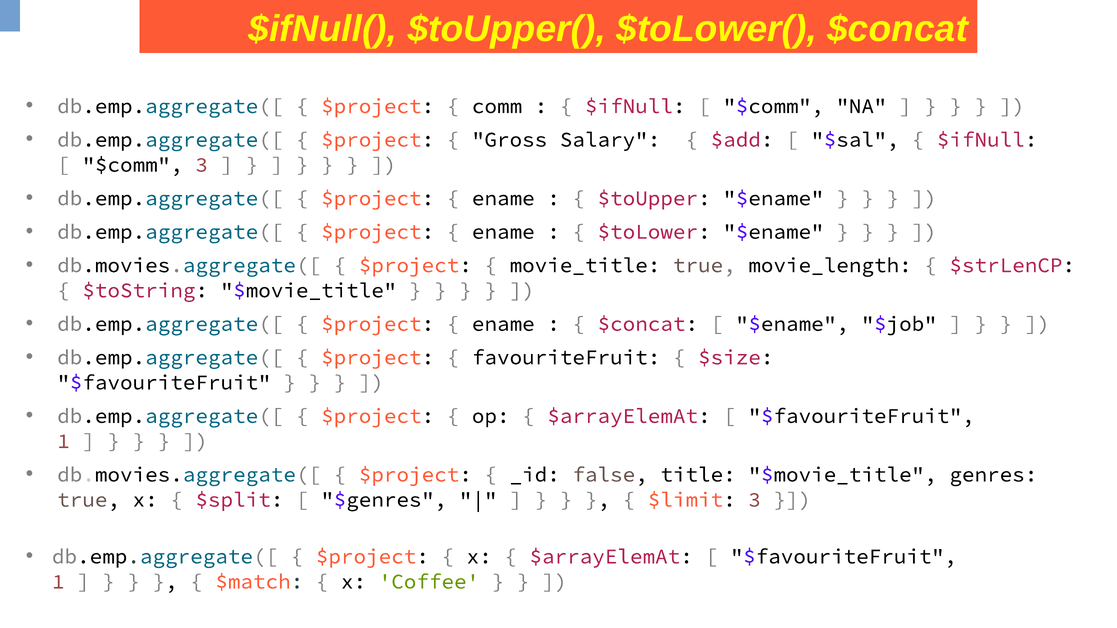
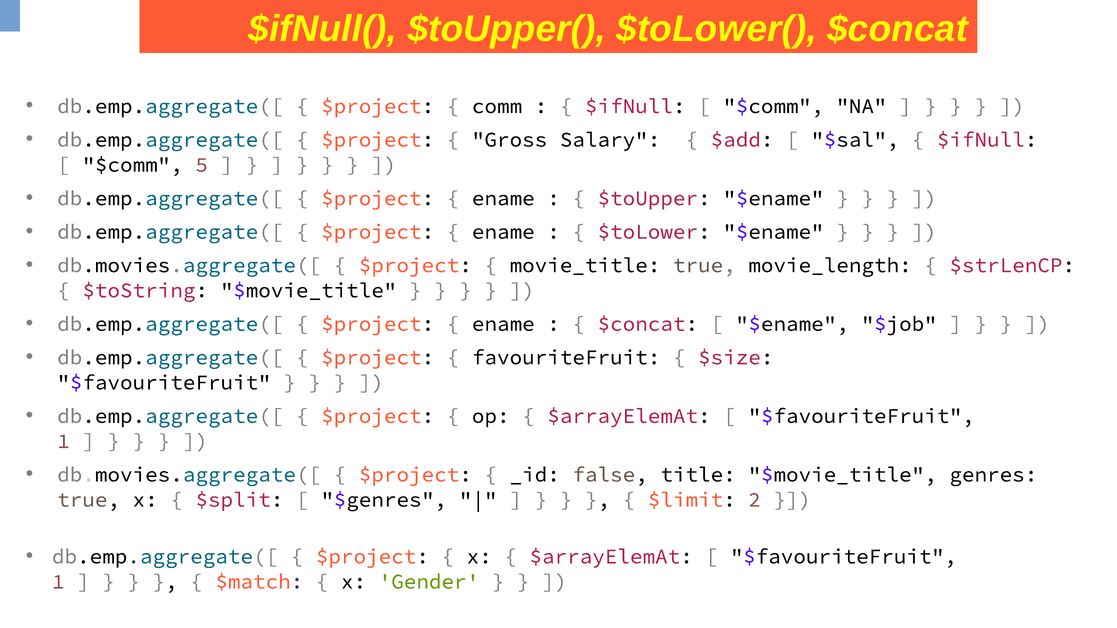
$comm 3: 3 -> 5
$limit 3: 3 -> 2
Coffee: Coffee -> Gender
